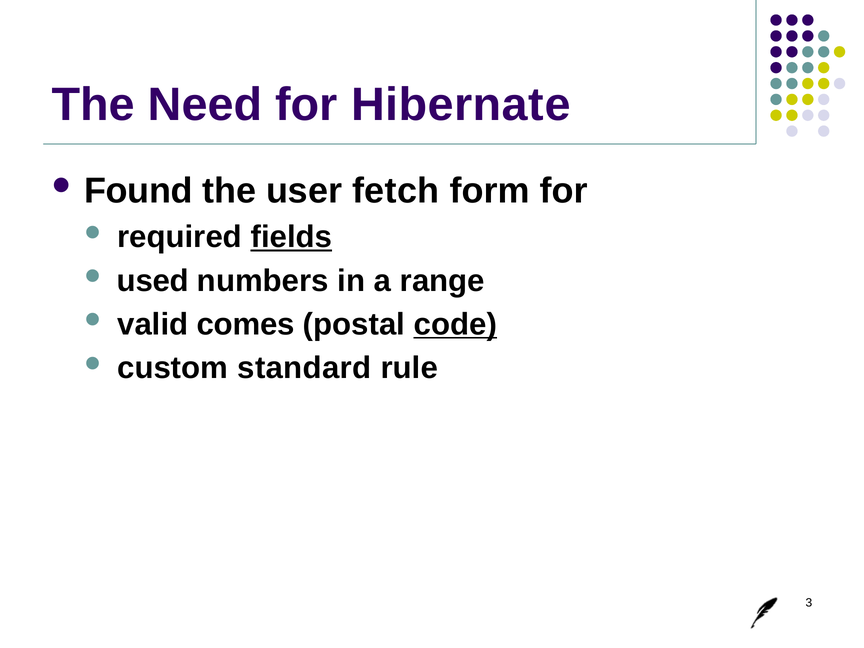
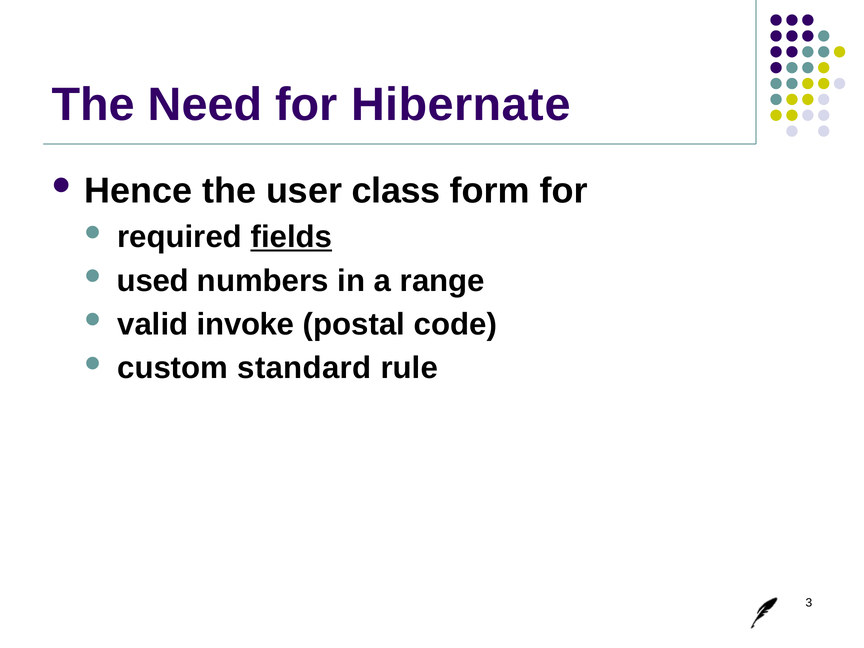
Found: Found -> Hence
fetch: fetch -> class
comes: comes -> invoke
code underline: present -> none
